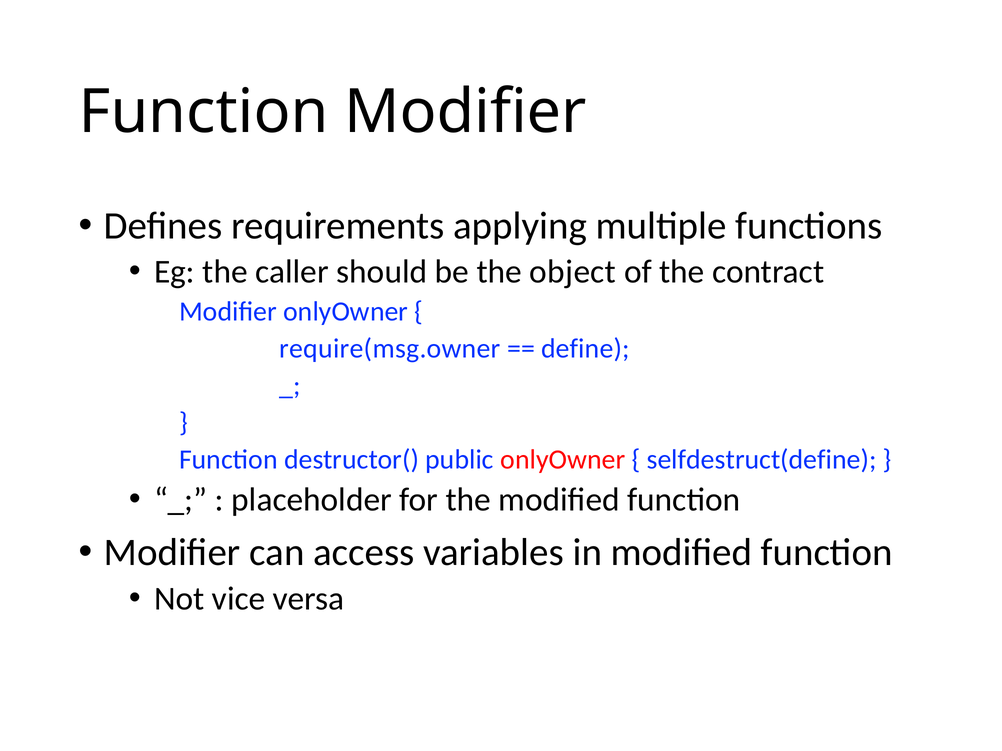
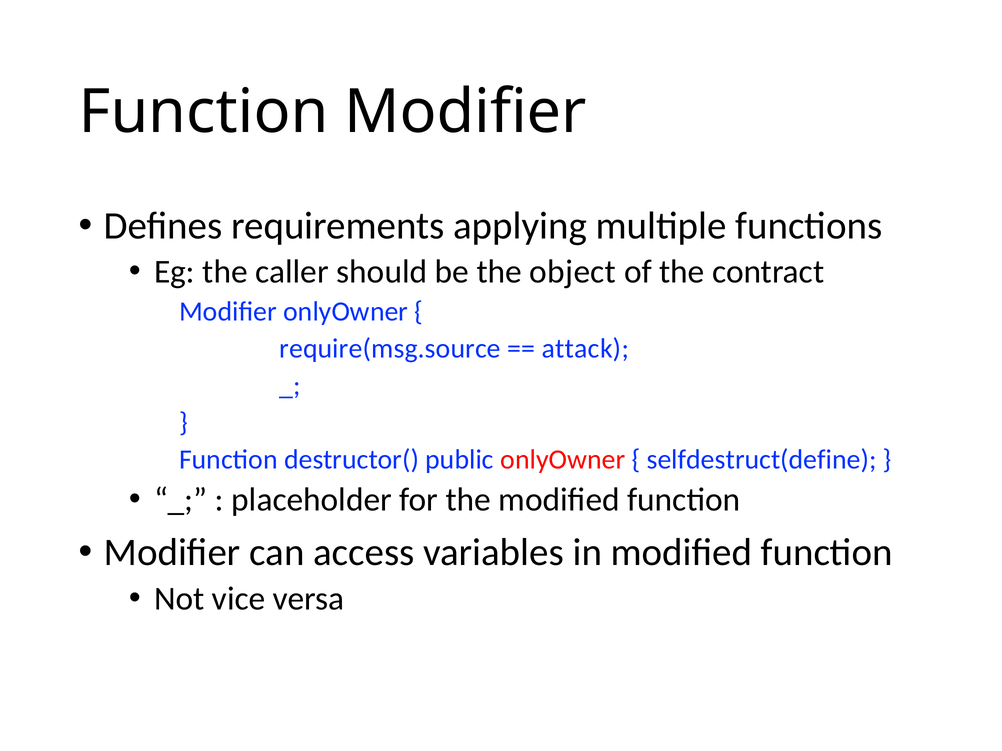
require(msg.owner: require(msg.owner -> require(msg.source
define: define -> attack
